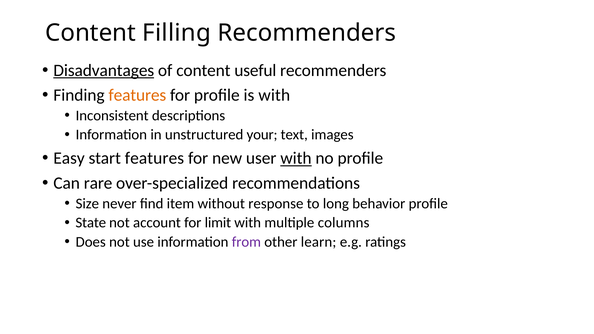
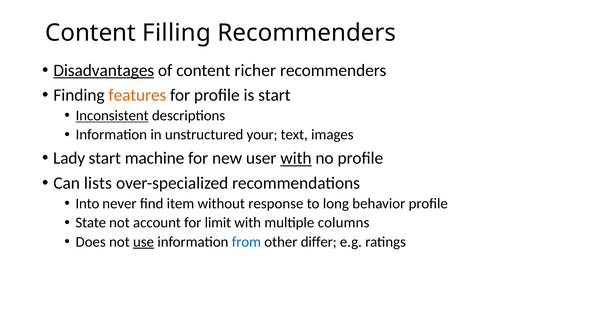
useful: useful -> richer
is with: with -> start
Inconsistent underline: none -> present
Easy: Easy -> Lady
start features: features -> machine
rare: rare -> lists
Size: Size -> Into
use underline: none -> present
from colour: purple -> blue
learn: learn -> differ
